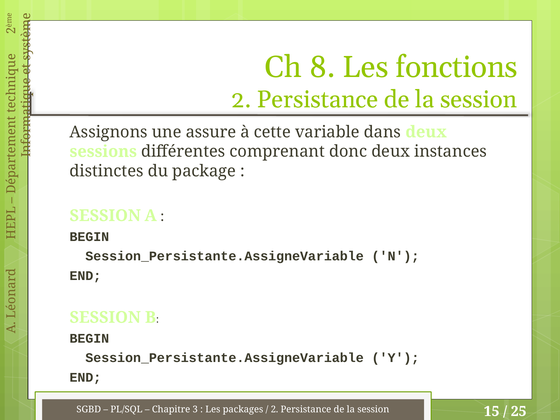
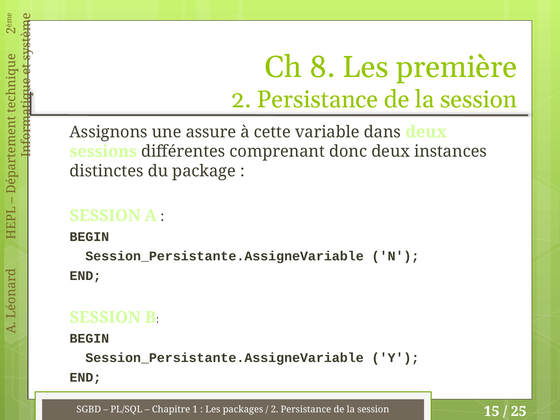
fonctions: fonctions -> première
3: 3 -> 1
